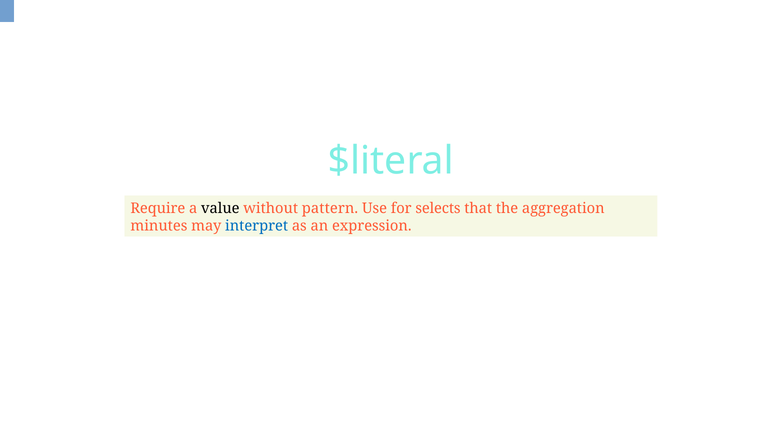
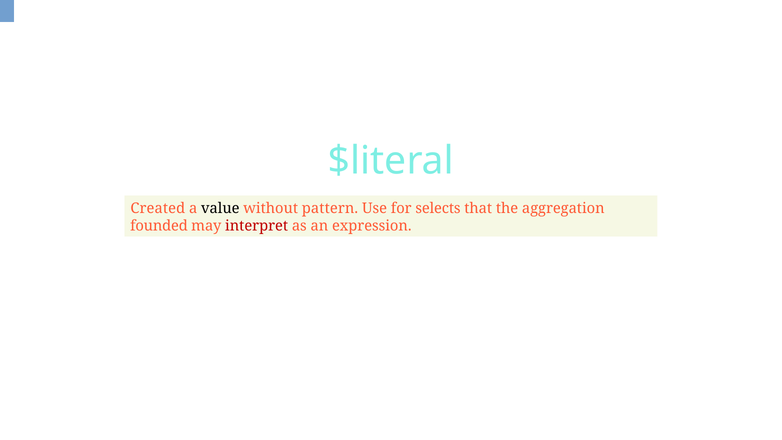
Require: Require -> Created
minutes: minutes -> founded
interpret colour: blue -> red
